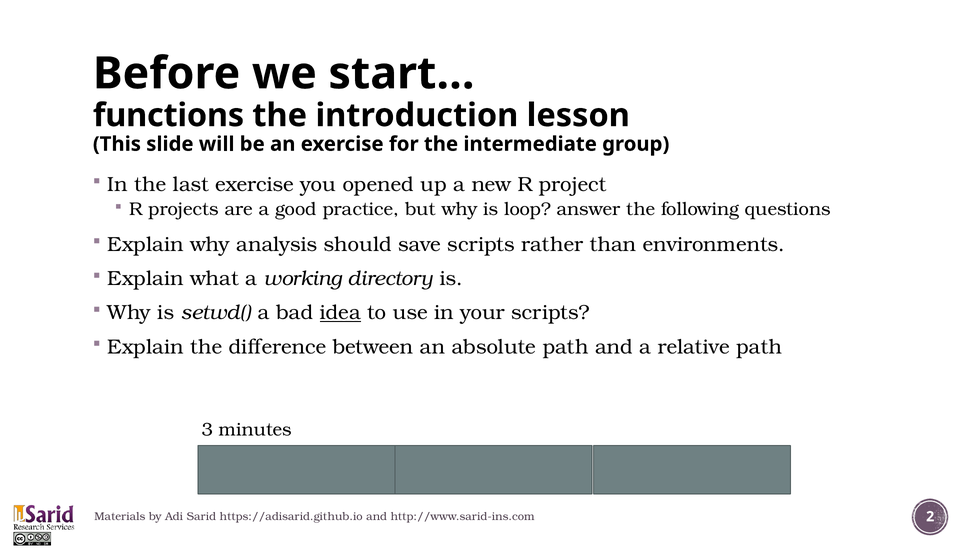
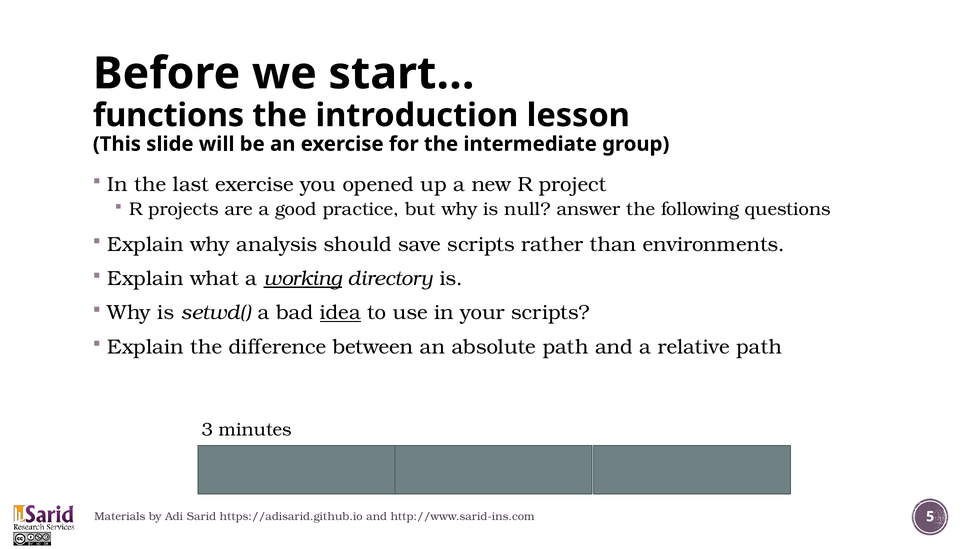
loop: loop -> null
working underline: none -> present
2: 2 -> 5
